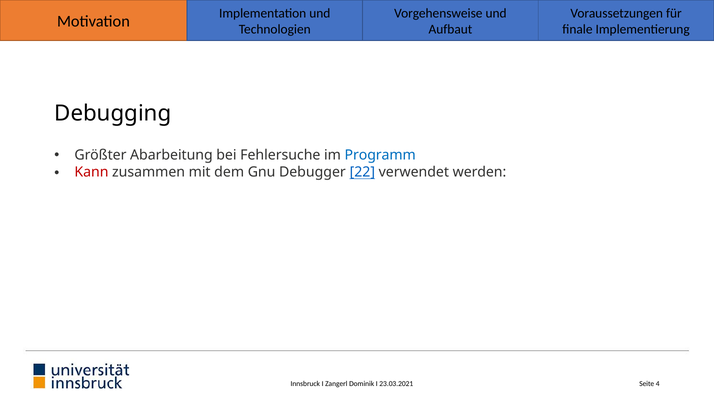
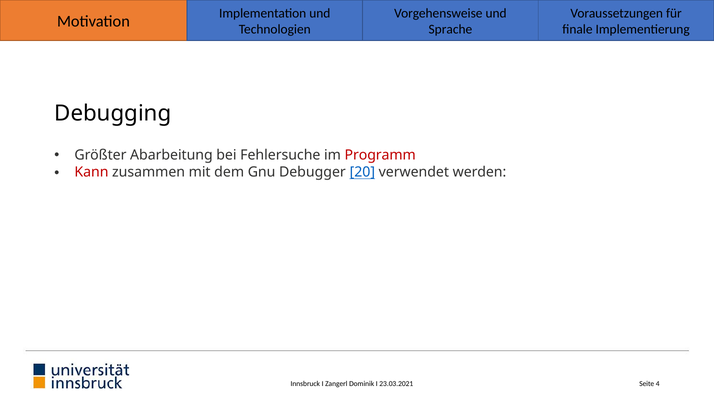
Aufbaut: Aufbaut -> Sprache
Programm colour: blue -> red
22: 22 -> 20
